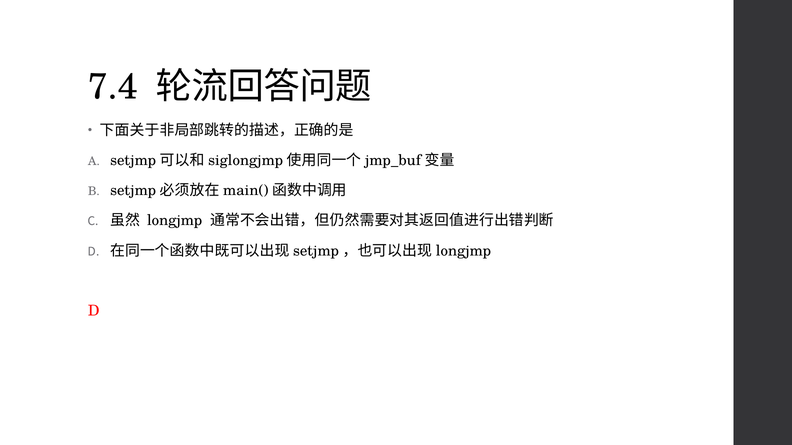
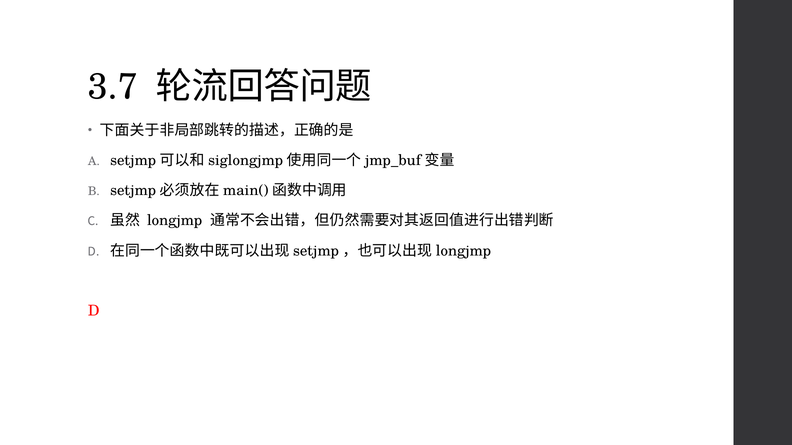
7.4: 7.4 -> 3.7
